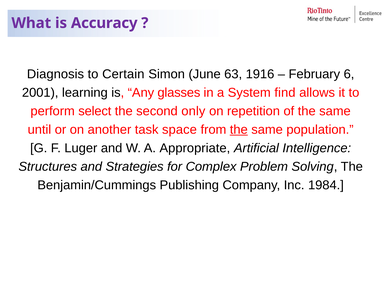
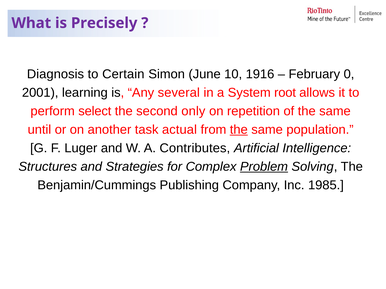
Accuracy: Accuracy -> Precisely
63: 63 -> 10
6: 6 -> 0
glasses: glasses -> several
find: find -> root
space: space -> actual
Appropriate: Appropriate -> Contributes
Problem underline: none -> present
1984: 1984 -> 1985
